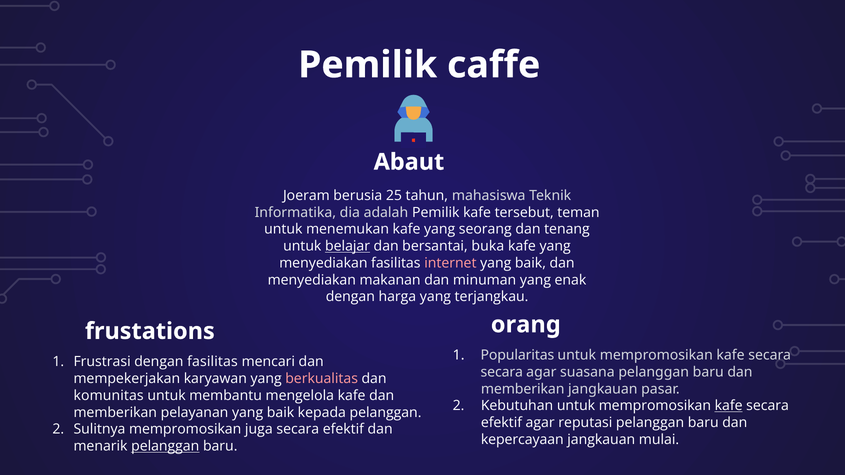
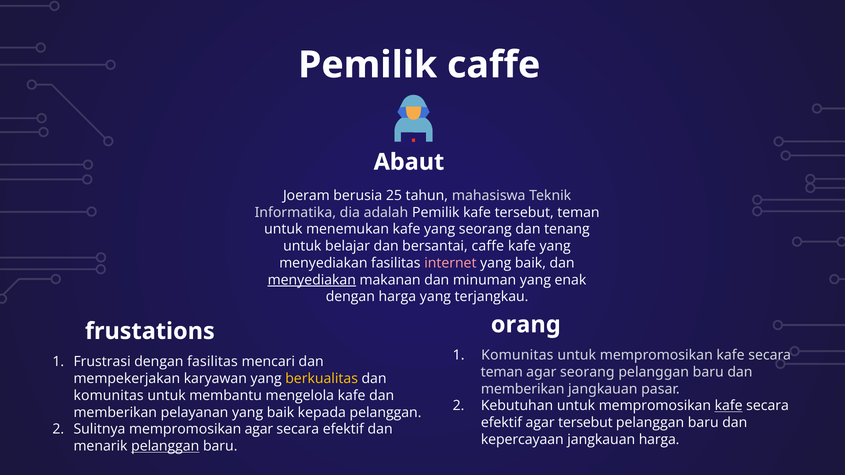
belajar underline: present -> none
bersantai buka: buka -> caffe
menyediakan at (312, 280) underline: none -> present
Popularitas at (517, 355): Popularitas -> Komunitas
secara at (502, 372): secara -> teman
agar suasana: suasana -> seorang
berkualitas colour: pink -> yellow
agar reputasi: reputasi -> tersebut
mempromosikan juga: juga -> agar
jangkauan mulai: mulai -> harga
